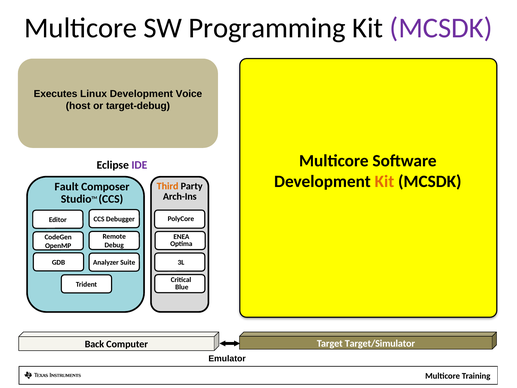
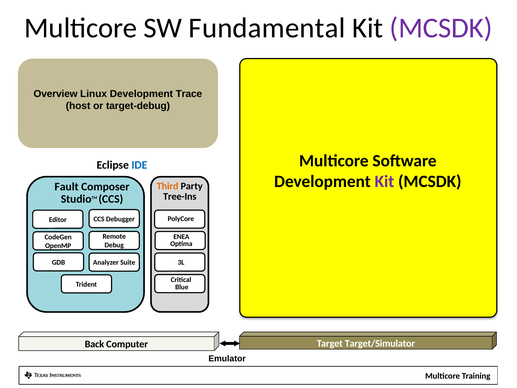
Programming: Programming -> Fundamental
Executes: Executes -> Overview
Voice: Voice -> Trace
IDE colour: purple -> blue
Kit at (384, 181) colour: orange -> purple
Arch-Ins: Arch-Ins -> Tree-Ins
